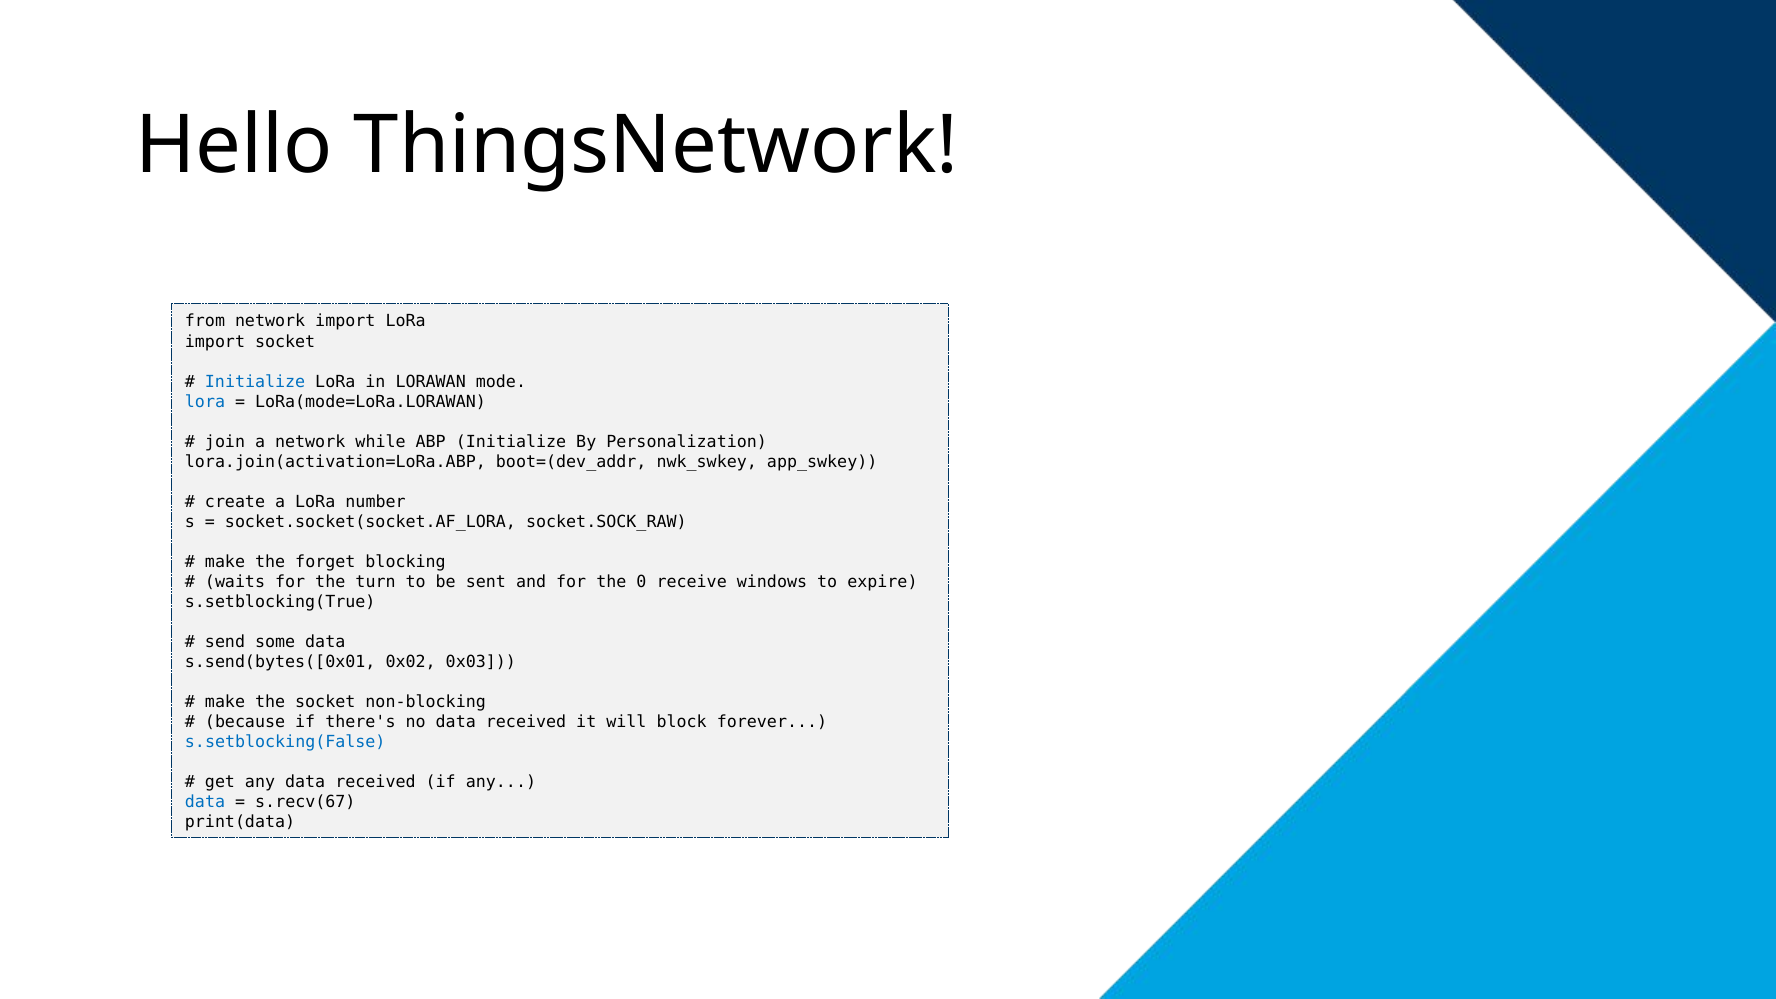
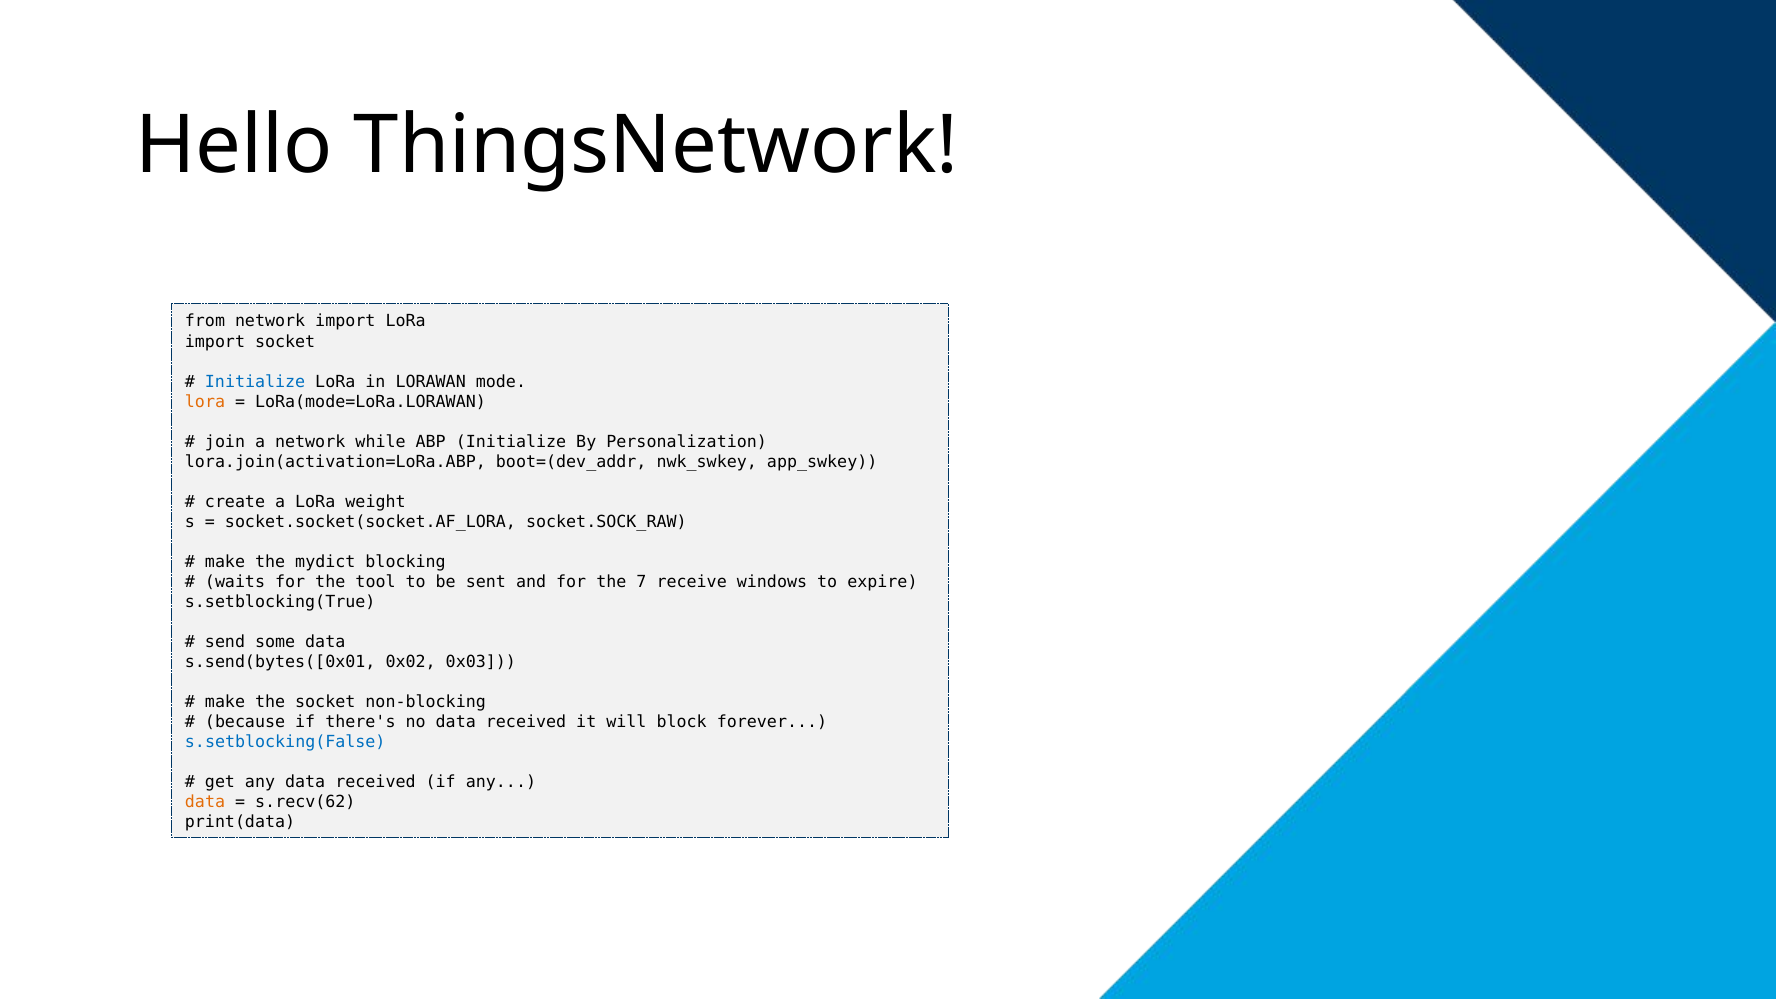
lora at (205, 402) colour: blue -> orange
number: number -> weight
forget: forget -> mydict
turn: turn -> tool
0: 0 -> 7
data at (205, 802) colour: blue -> orange
s.recv(67: s.recv(67 -> s.recv(62
